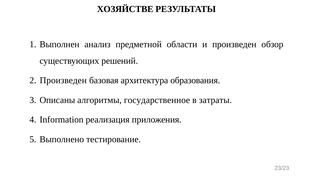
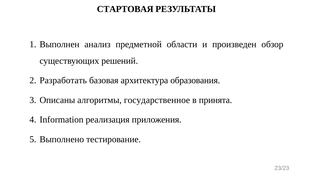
ХОЗЯЙСТВЕ: ХОЗЯЙСТВЕ -> СТАРТОВАЯ
Произведен at (63, 80): Произведен -> Разработать
затраты: затраты -> принята
